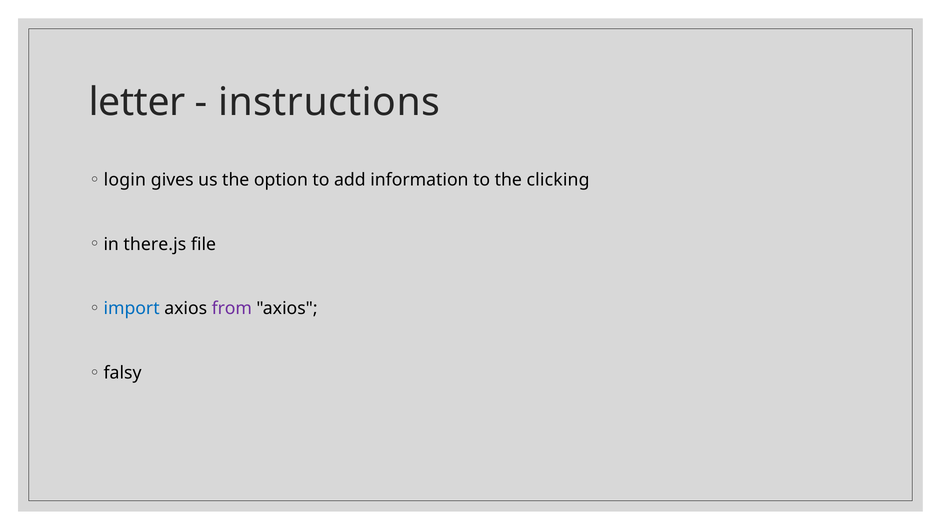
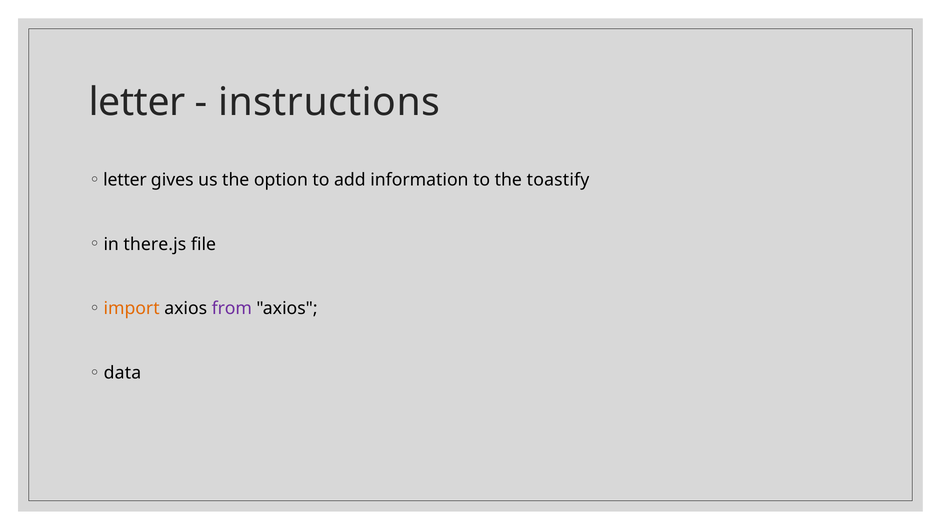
login at (125, 180): login -> letter
clicking: clicking -> toastify
import colour: blue -> orange
falsy: falsy -> data
